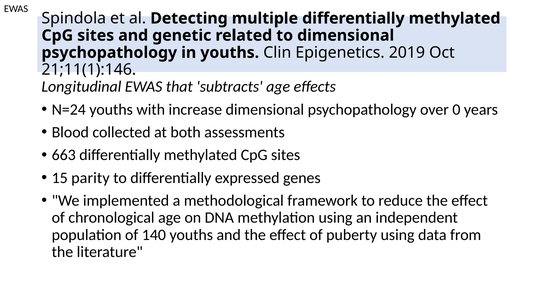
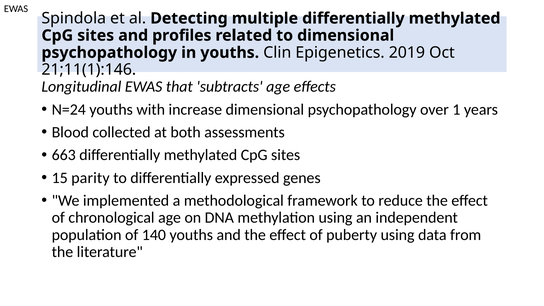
genetic: genetic -> profiles
0: 0 -> 1
